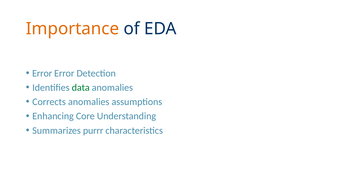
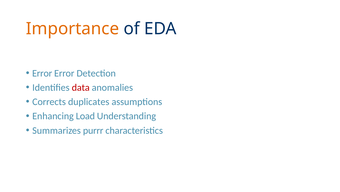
data colour: green -> red
Corrects anomalies: anomalies -> duplicates
Core: Core -> Load
